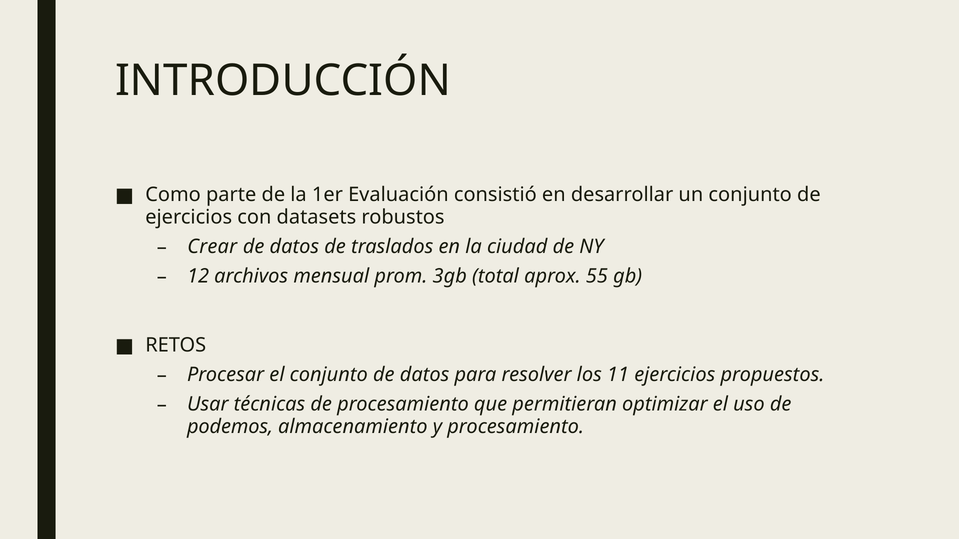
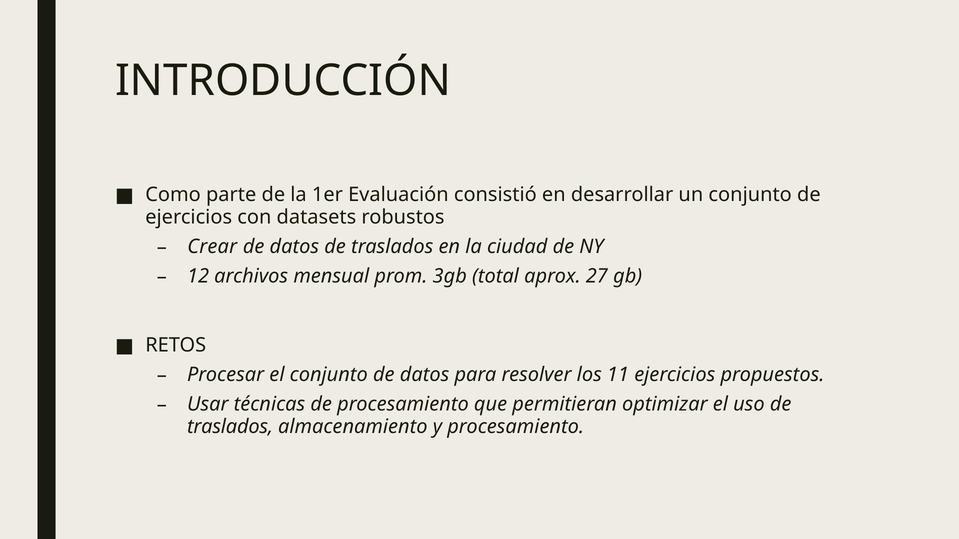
55: 55 -> 27
podemos at (230, 427): podemos -> traslados
